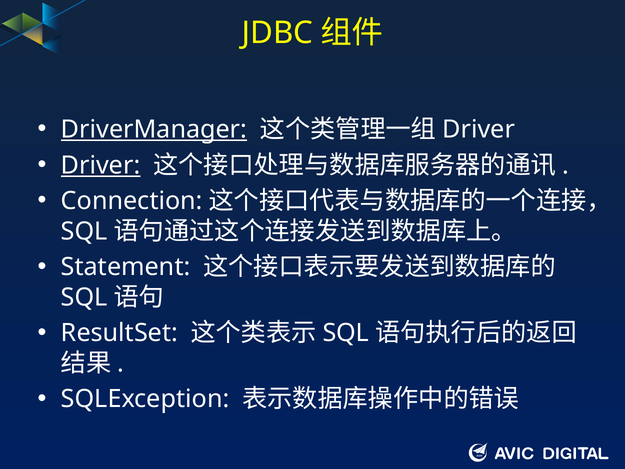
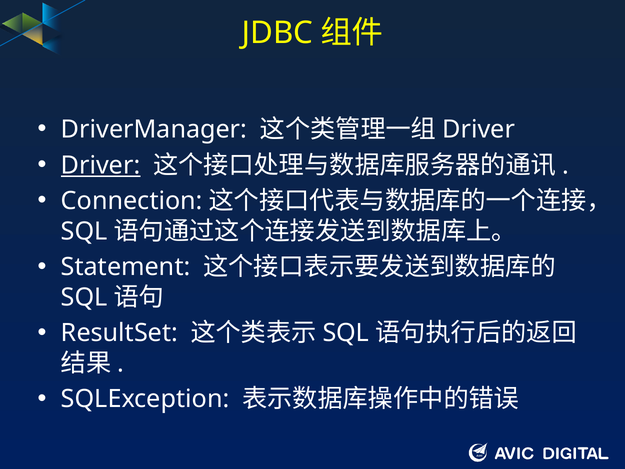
DriverManager underline: present -> none
